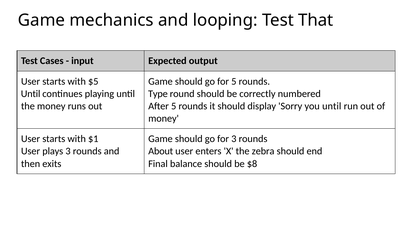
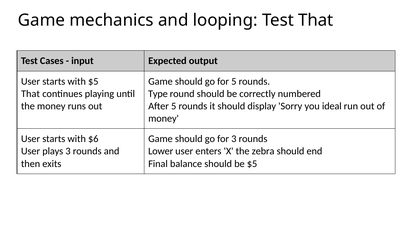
Until at (31, 94): Until -> That
you until: until -> ideal
$1: $1 -> $6
About: About -> Lower
be $8: $8 -> $5
